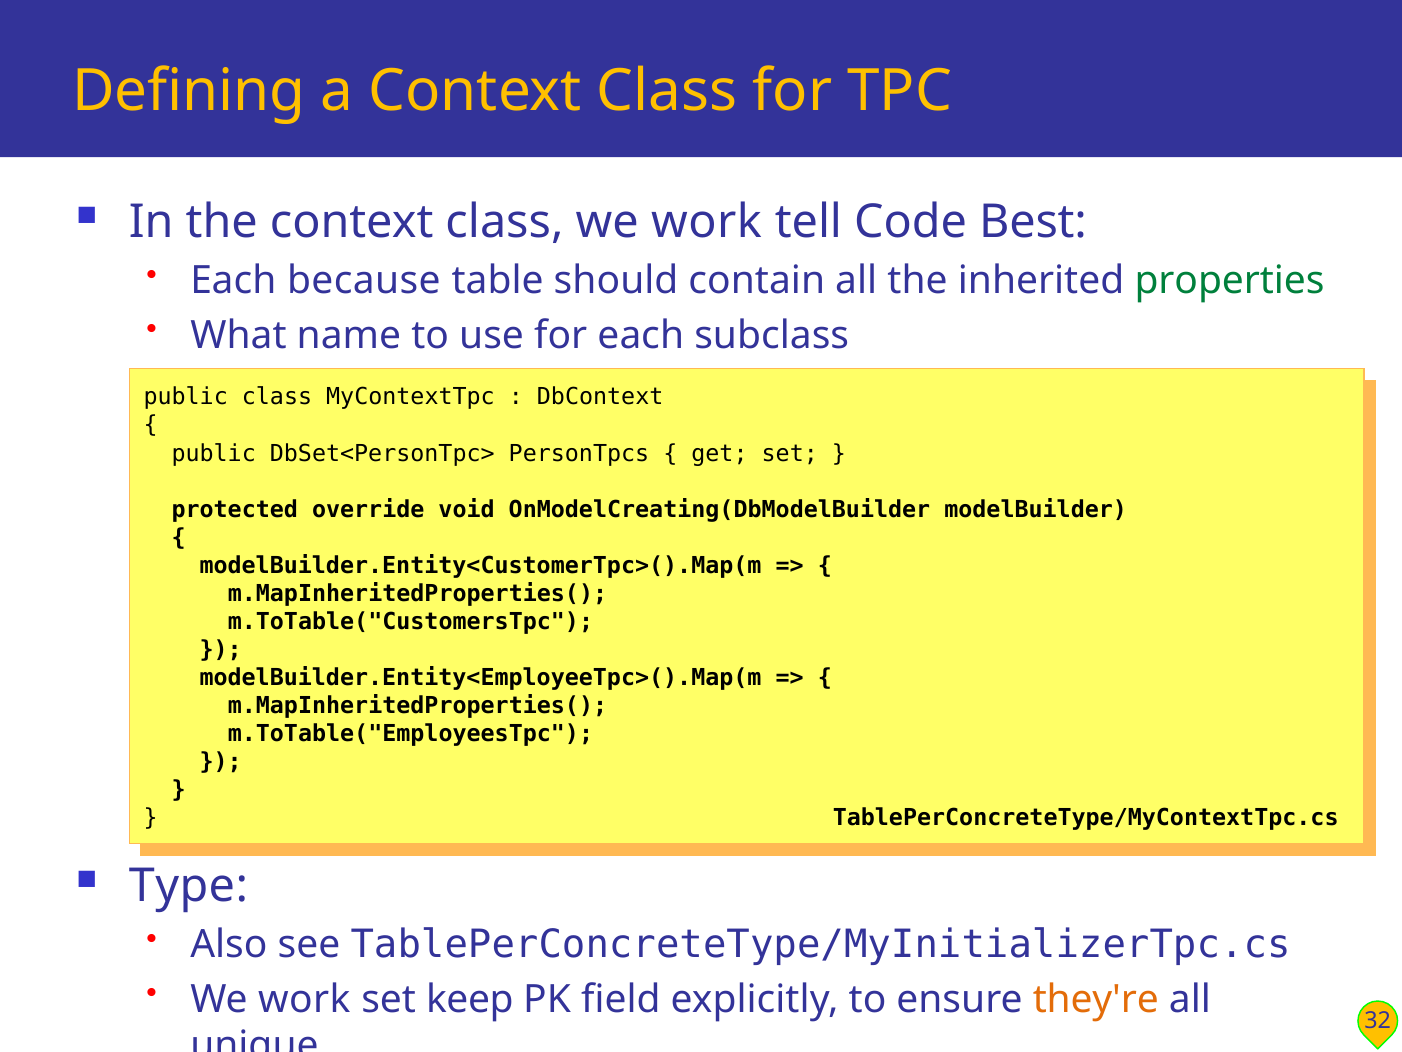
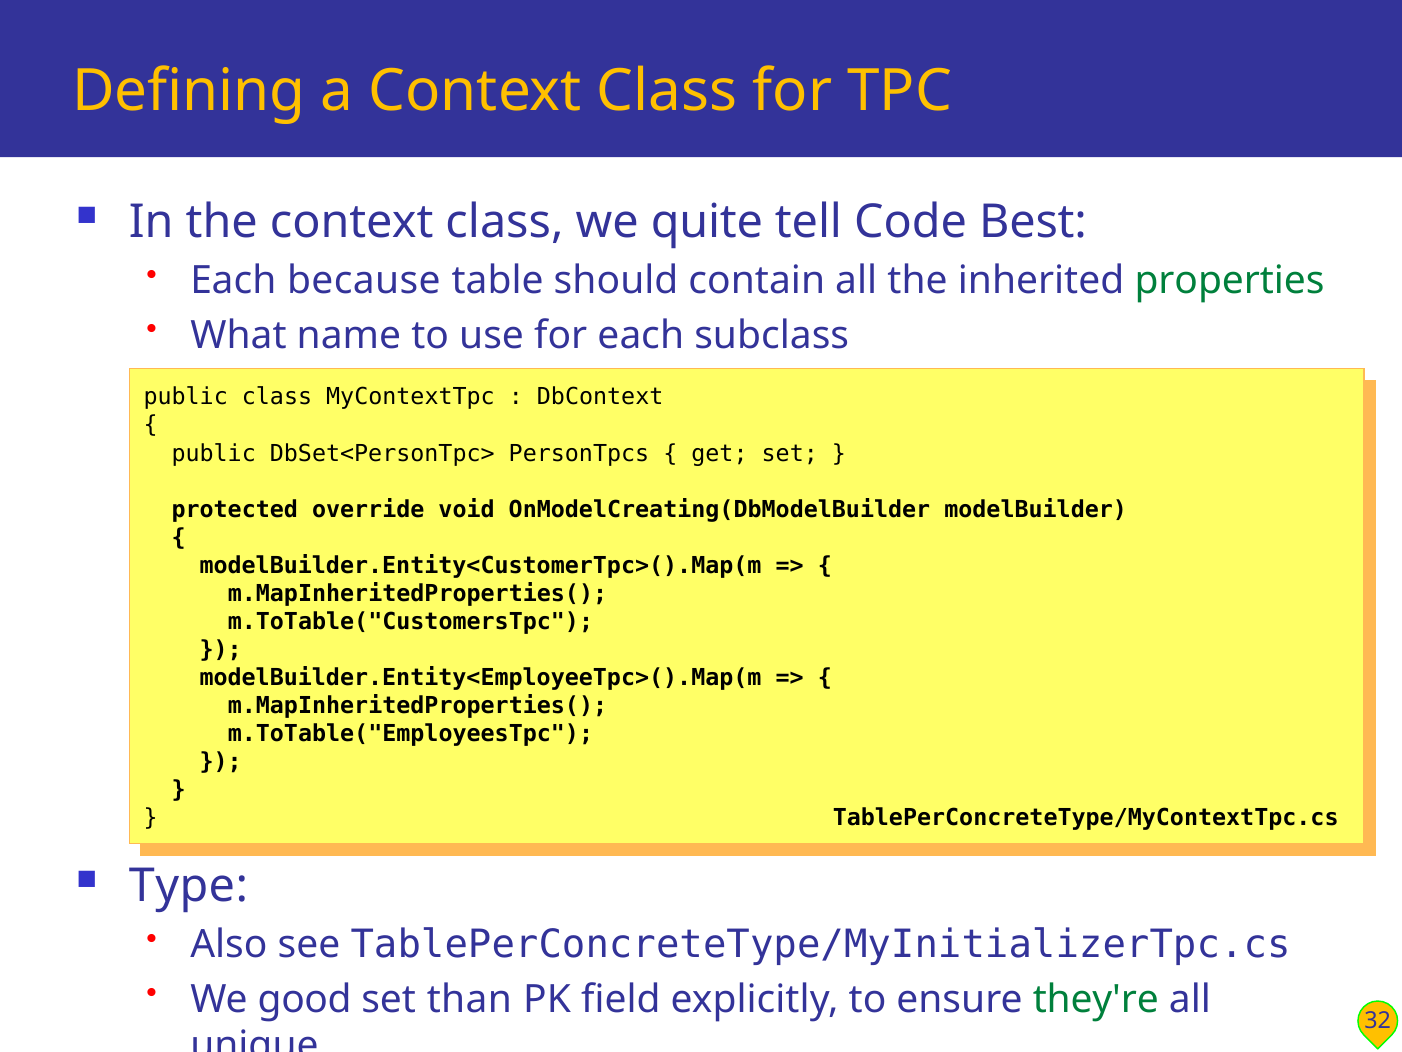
class we work: work -> quite
work at (304, 999): work -> good
keep: keep -> than
they're colour: orange -> green
